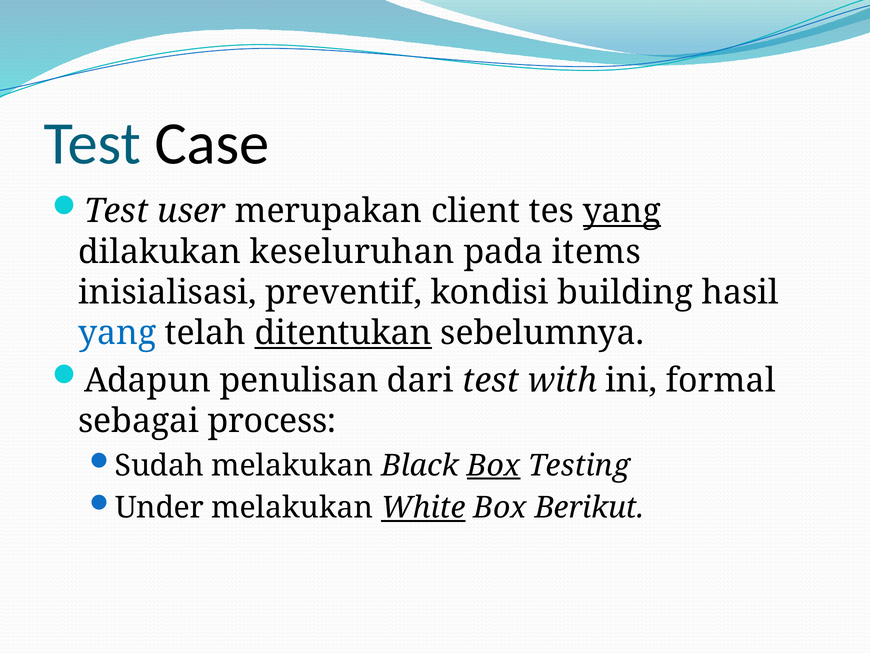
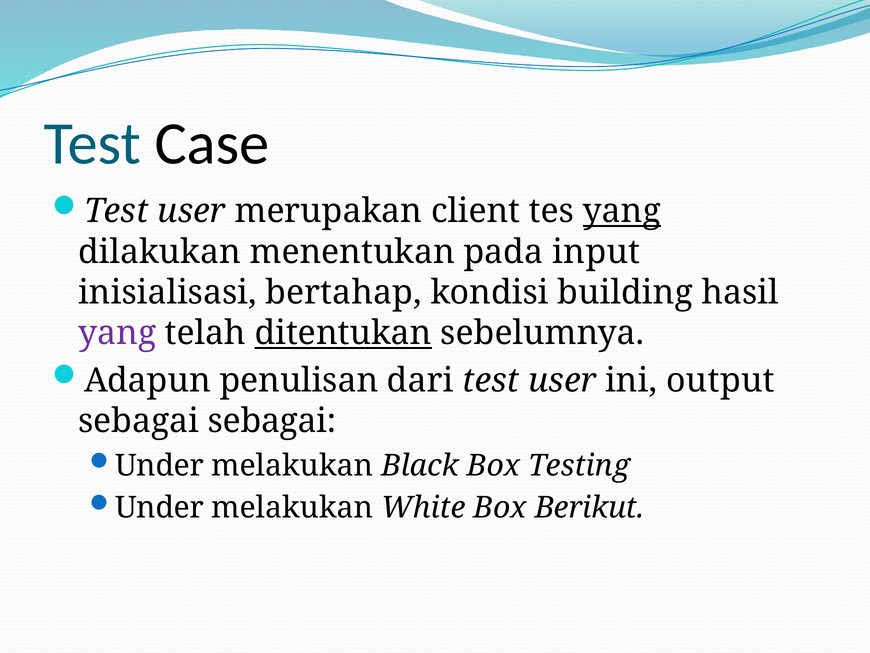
keseluruhan: keseluruhan -> menentukan
items: items -> input
preventif: preventif -> bertahap
yang at (117, 333) colour: blue -> purple
dari test with: with -> user
formal: formal -> output
sebagai process: process -> sebagai
Sudah at (159, 465): Sudah -> Under
Box at (494, 465) underline: present -> none
White underline: present -> none
